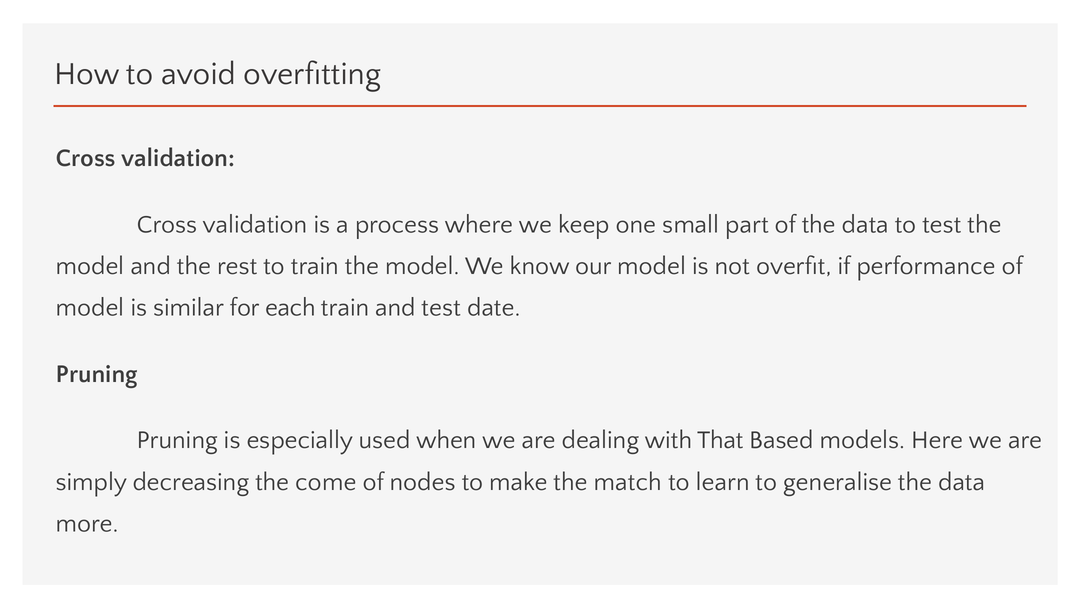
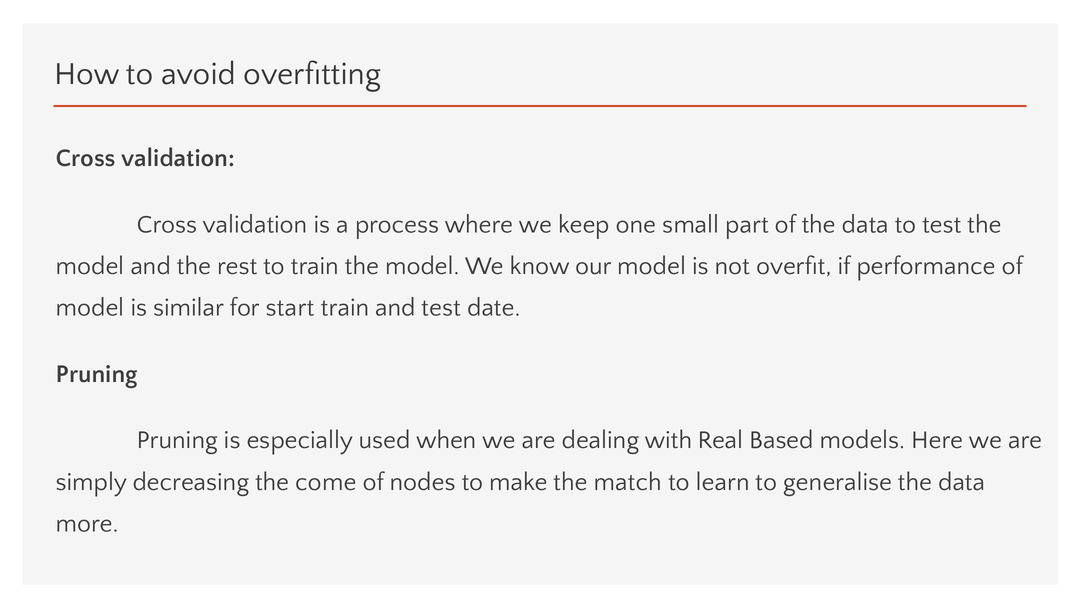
each: each -> start
That: That -> Real
